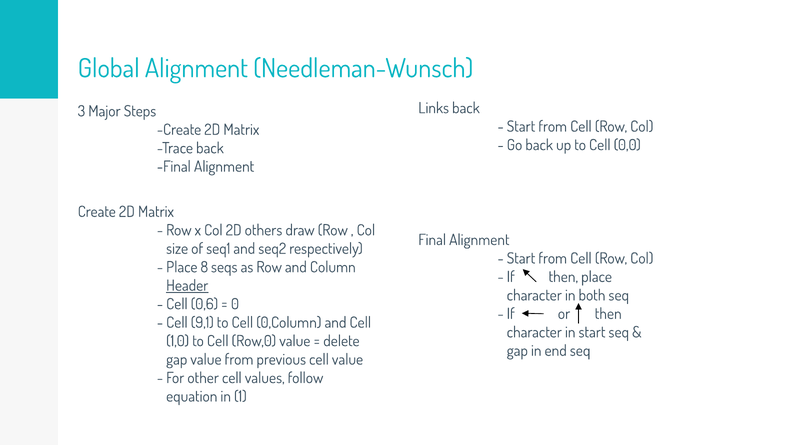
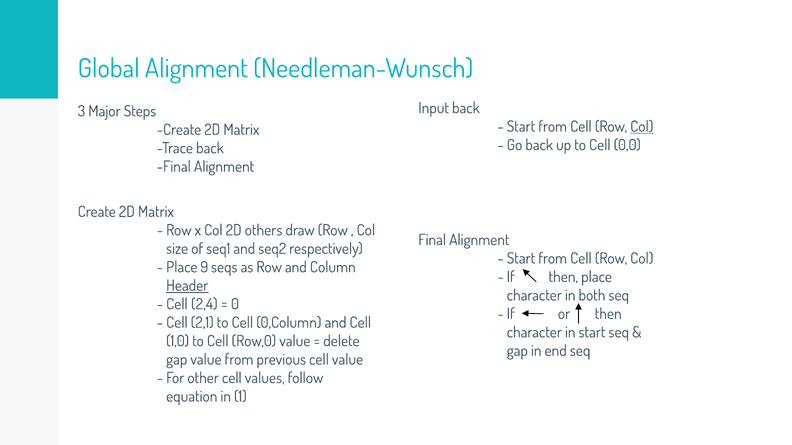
Links: Links -> Input
Col at (642, 127) underline: none -> present
8: 8 -> 9
0,6: 0,6 -> 2,4
9,1: 9,1 -> 2,1
